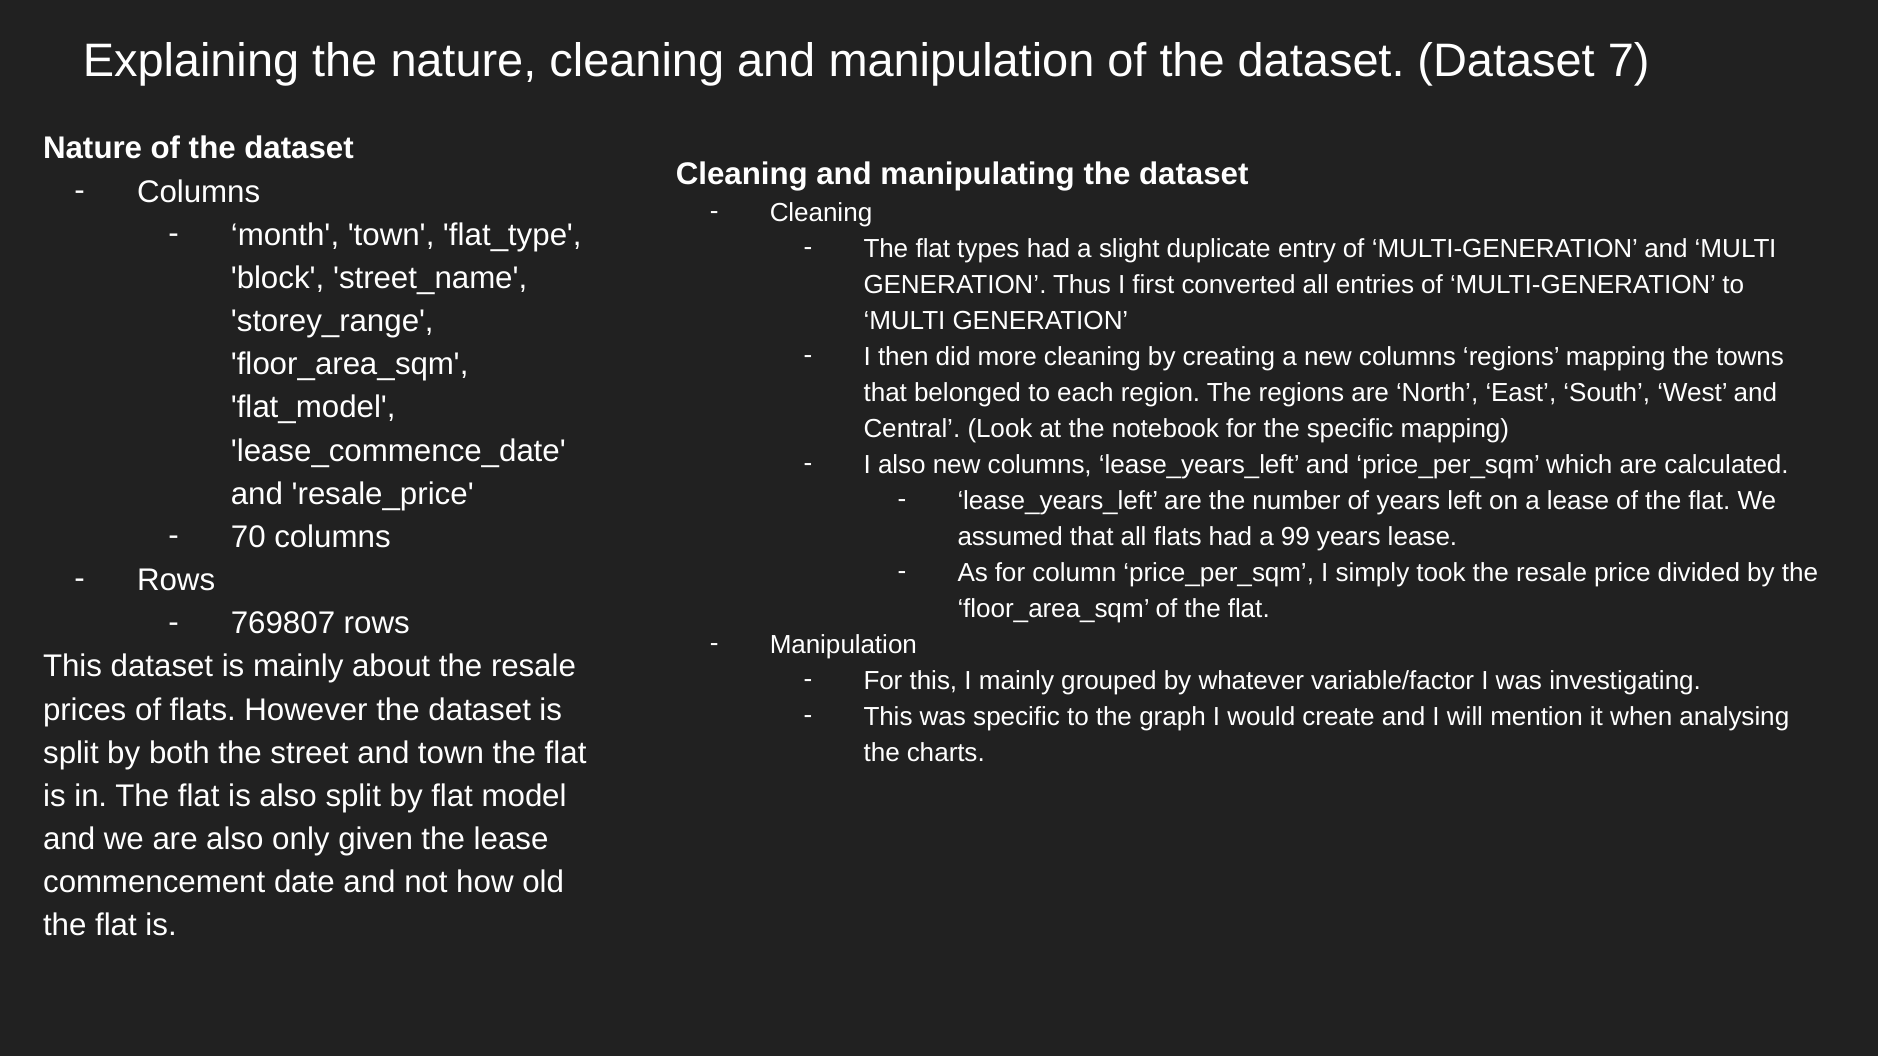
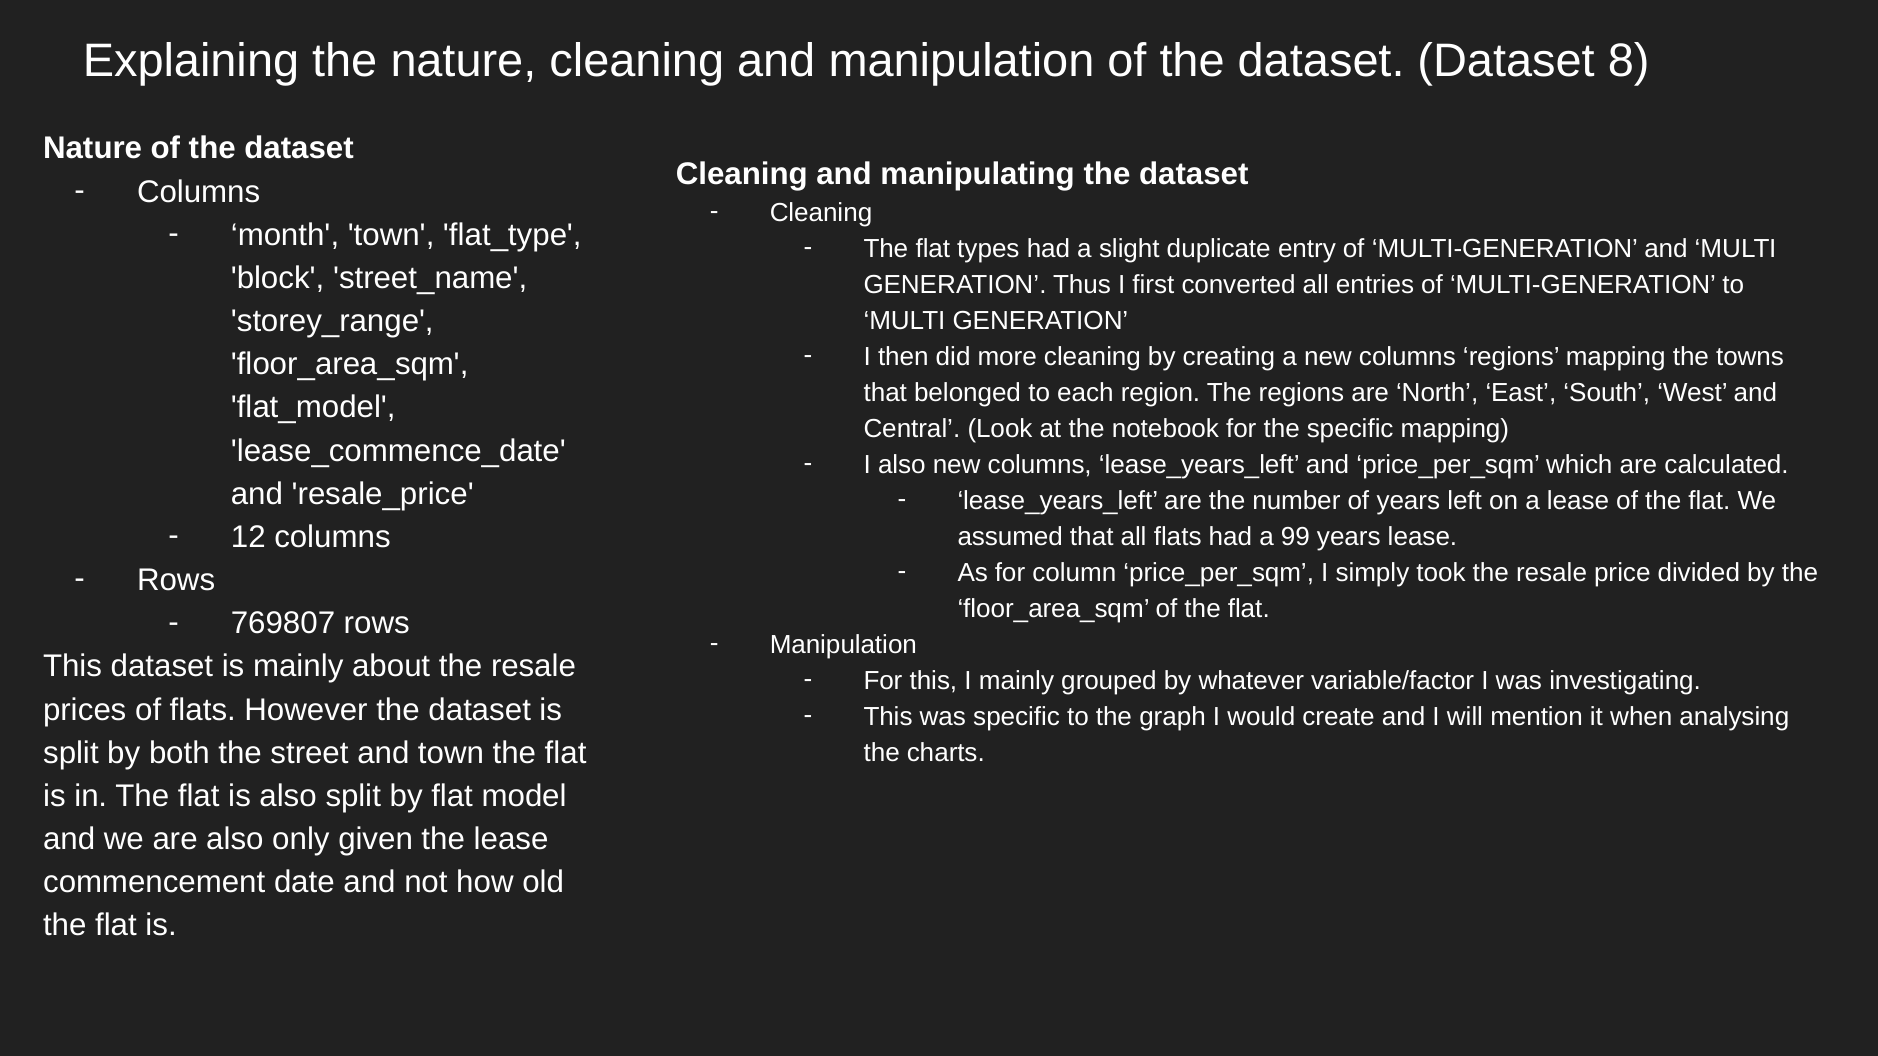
7: 7 -> 8
70: 70 -> 12
